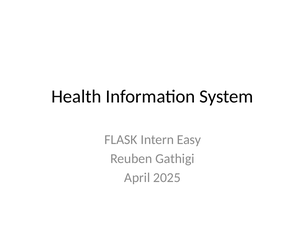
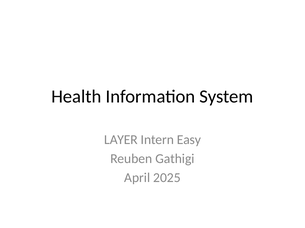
FLASK: FLASK -> LAYER
